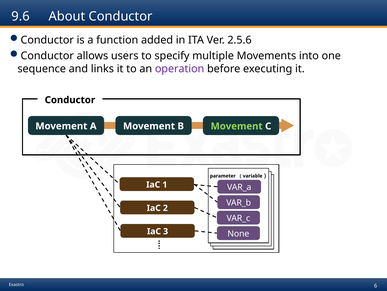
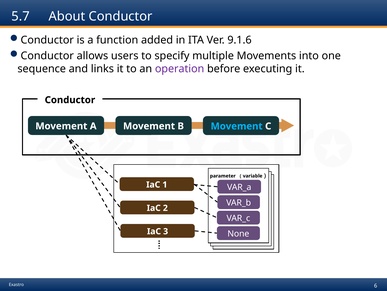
9.6: 9.6 -> 5.7
2.5.6: 2.5.6 -> 9.1.6
Movement at (237, 126) colour: light green -> light blue
